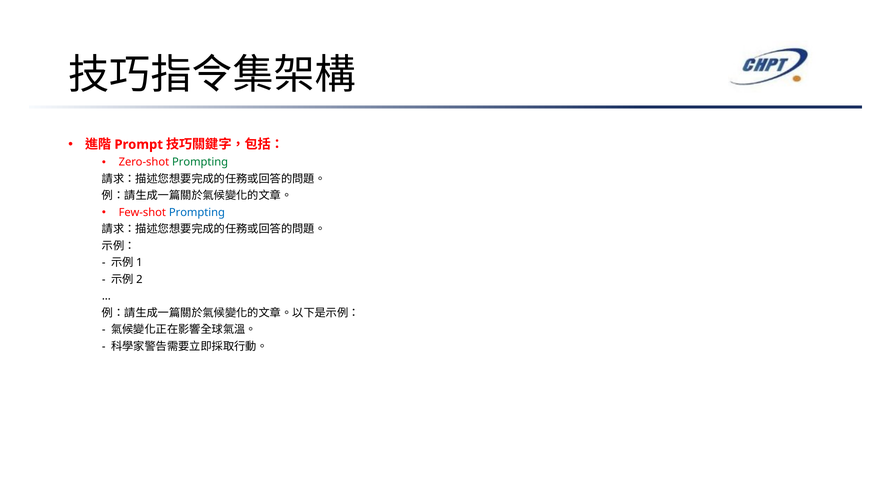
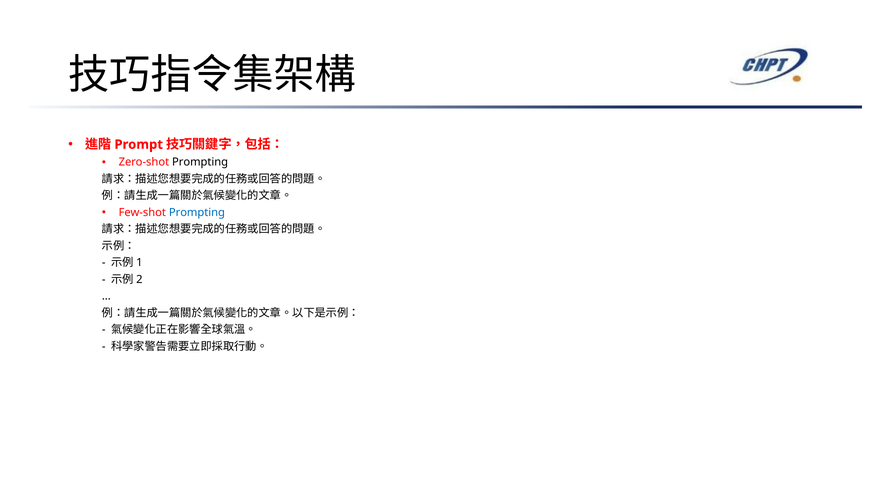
Prompting at (200, 162) colour: green -> black
